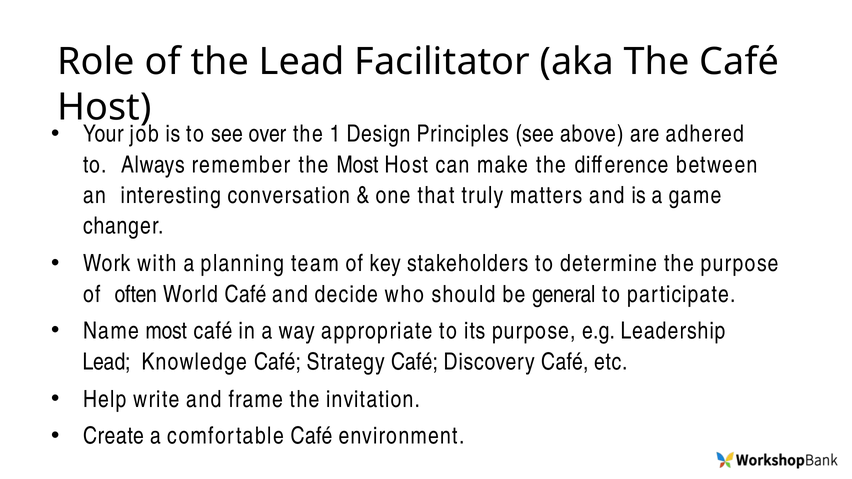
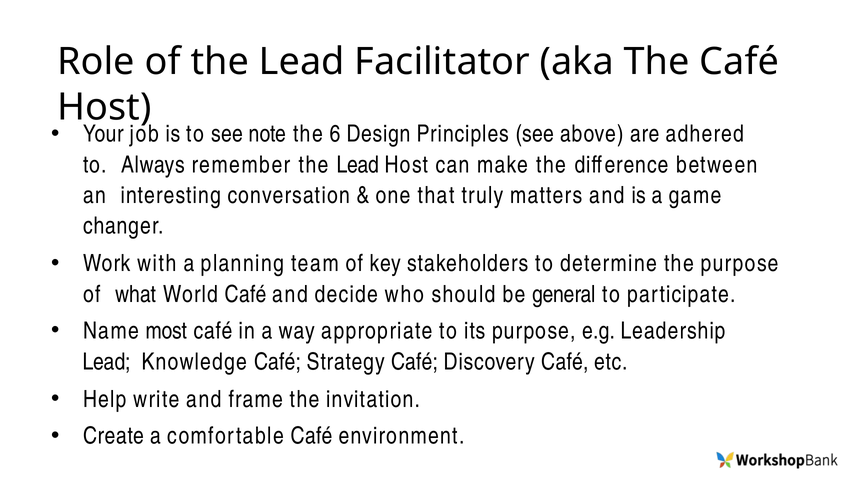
over: over -> note
1: 1 -> 6
remember the Most: Most -> Lead
often: often -> what
